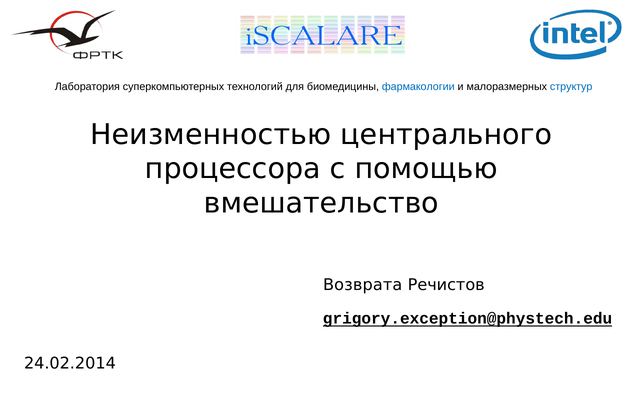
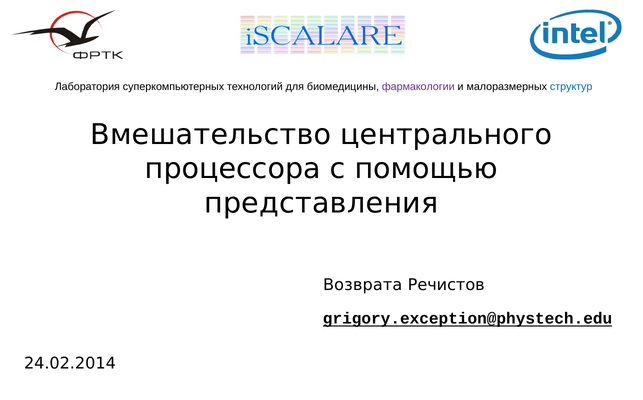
фармакологии colour: blue -> purple
Неизменностью: Неизменностью -> Вмешательство
вмешательство: вмешательство -> представления
